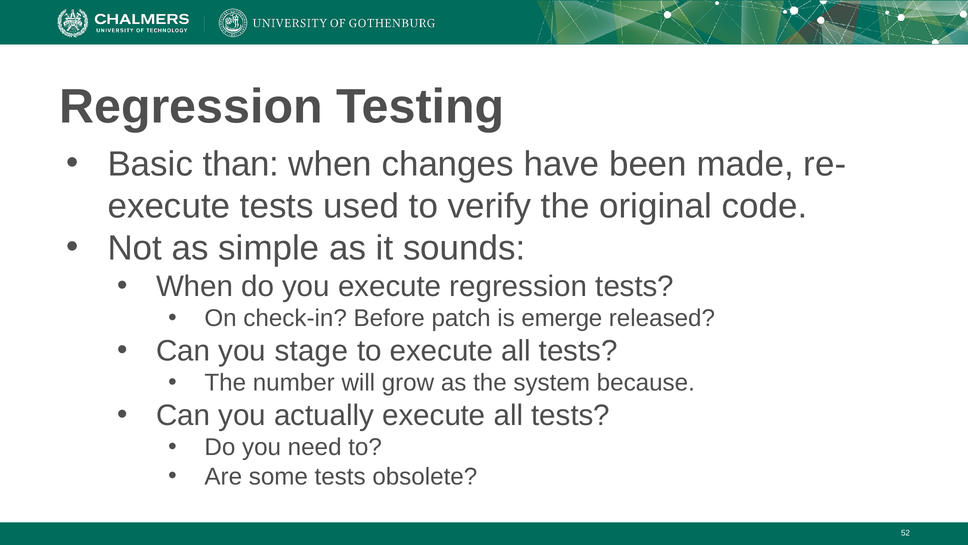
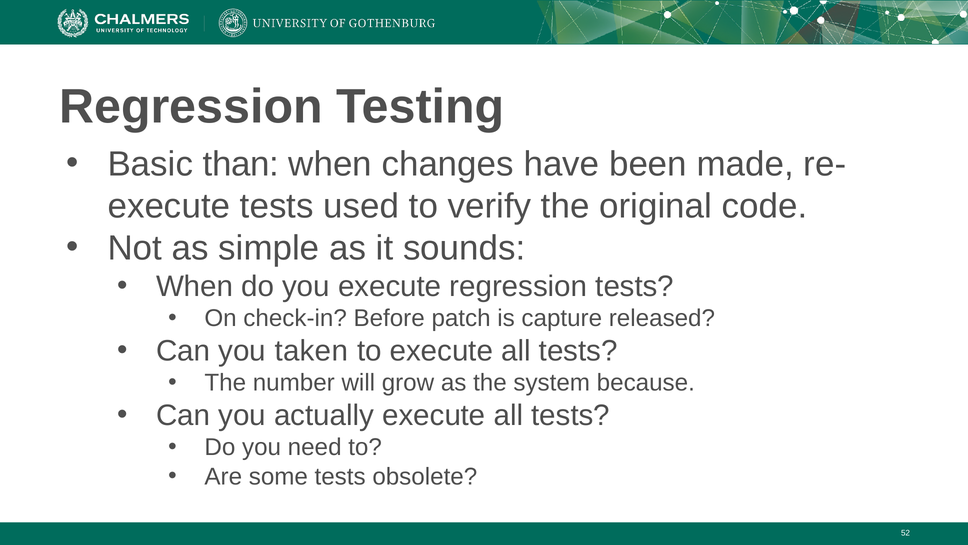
emerge: emerge -> capture
stage: stage -> taken
